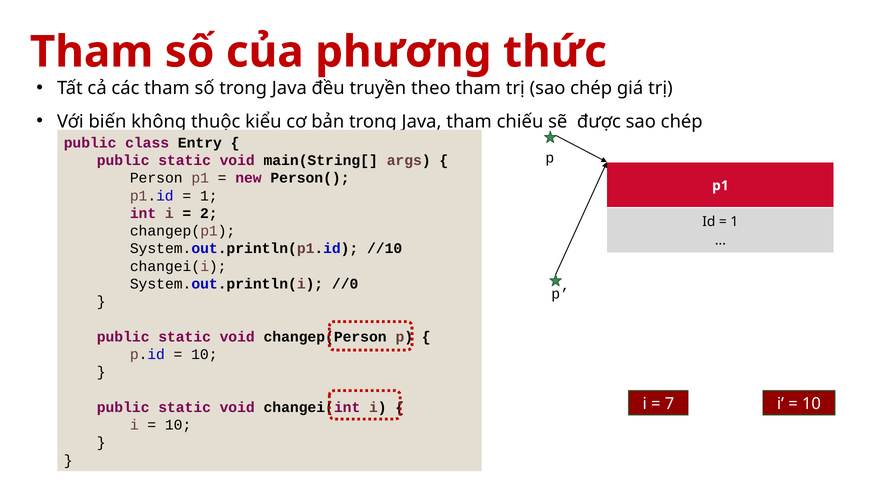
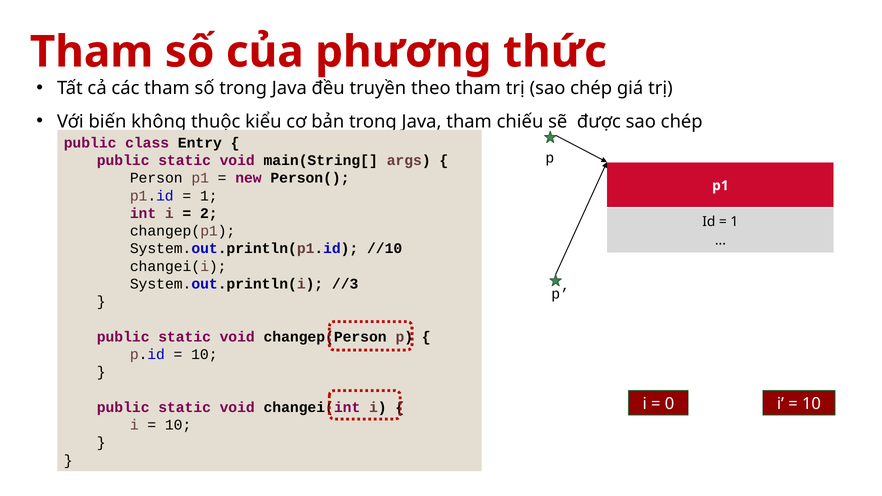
//0: //0 -> //3
7: 7 -> 0
